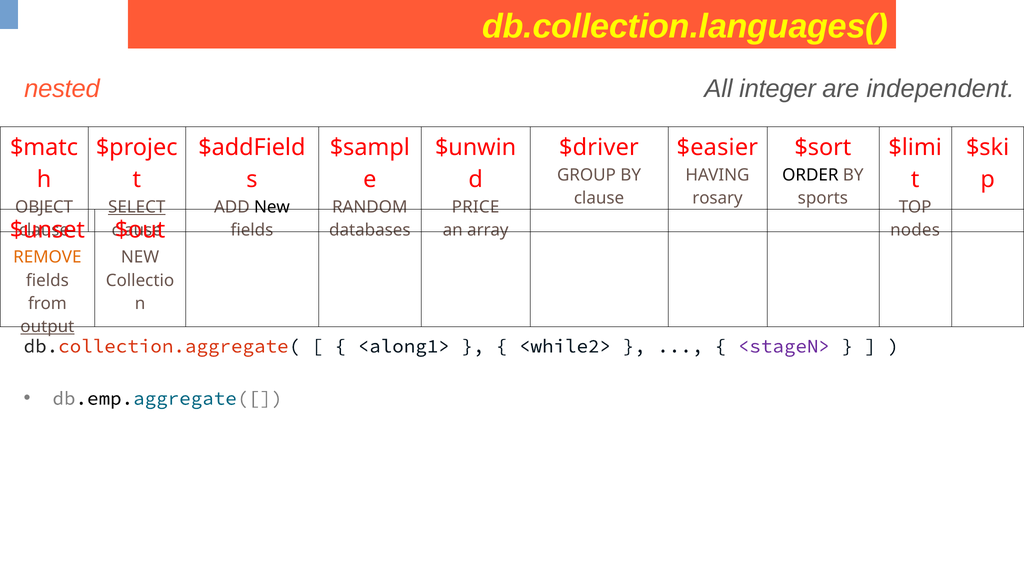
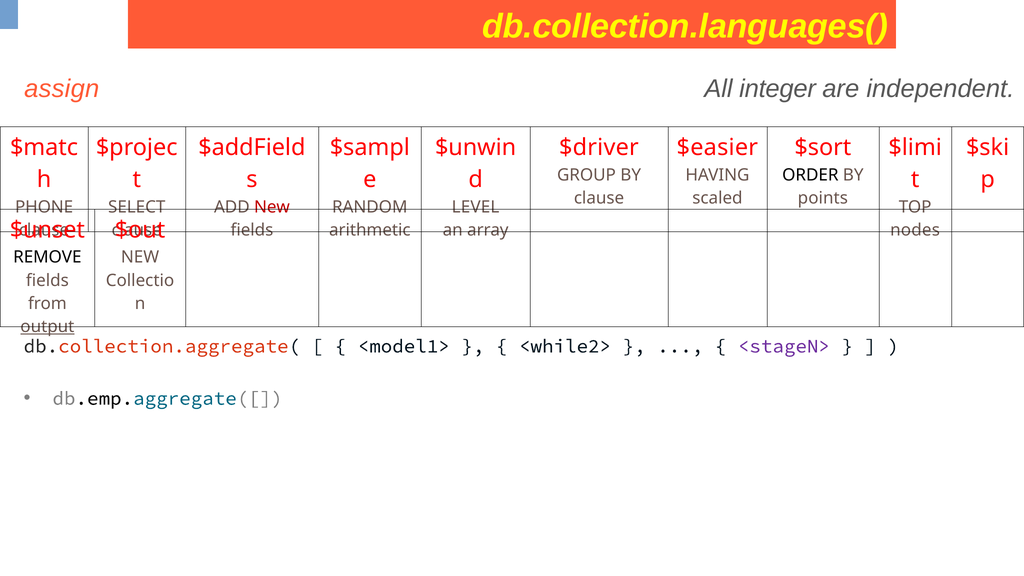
nested: nested -> assign
rosary: rosary -> scaled
sports: sports -> points
OBJECT: OBJECT -> PHONE
SELECT underline: present -> none
New at (272, 207) colour: black -> red
PRICE: PRICE -> LEVEL
databases: databases -> arithmetic
REMOVE colour: orange -> black
<along1>: <along1> -> <model1>
